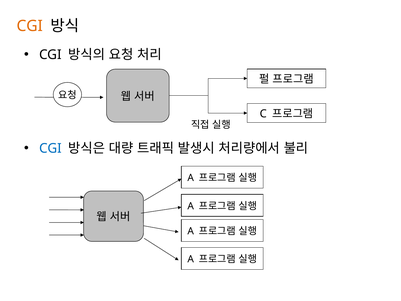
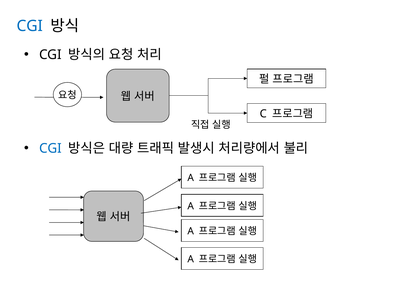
CGI at (30, 26) colour: orange -> blue
